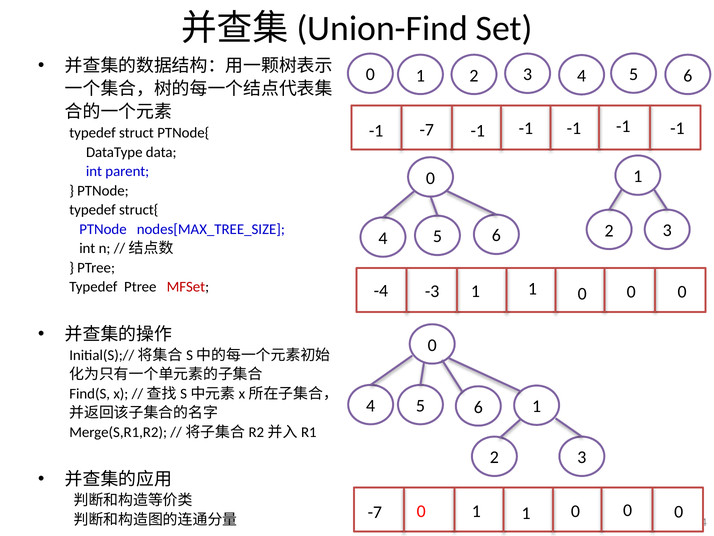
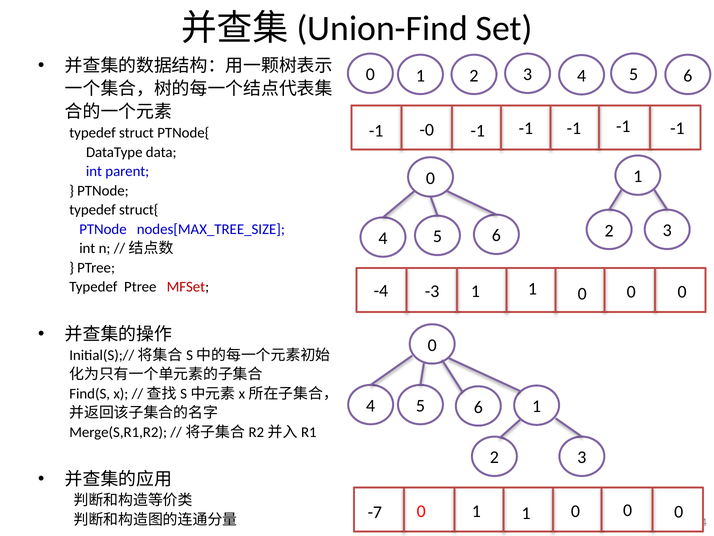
-7 at (427, 130): -7 -> -0
